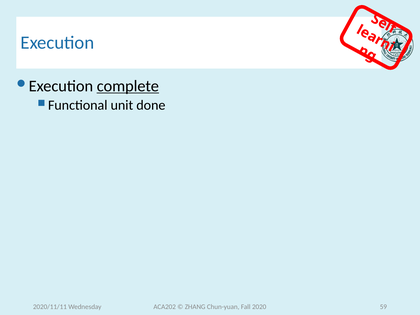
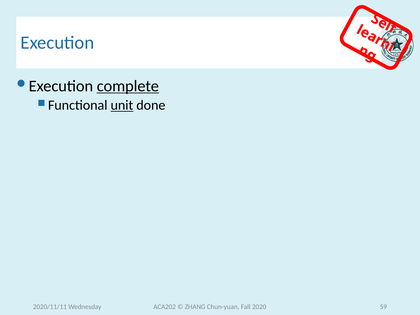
unit underline: none -> present
